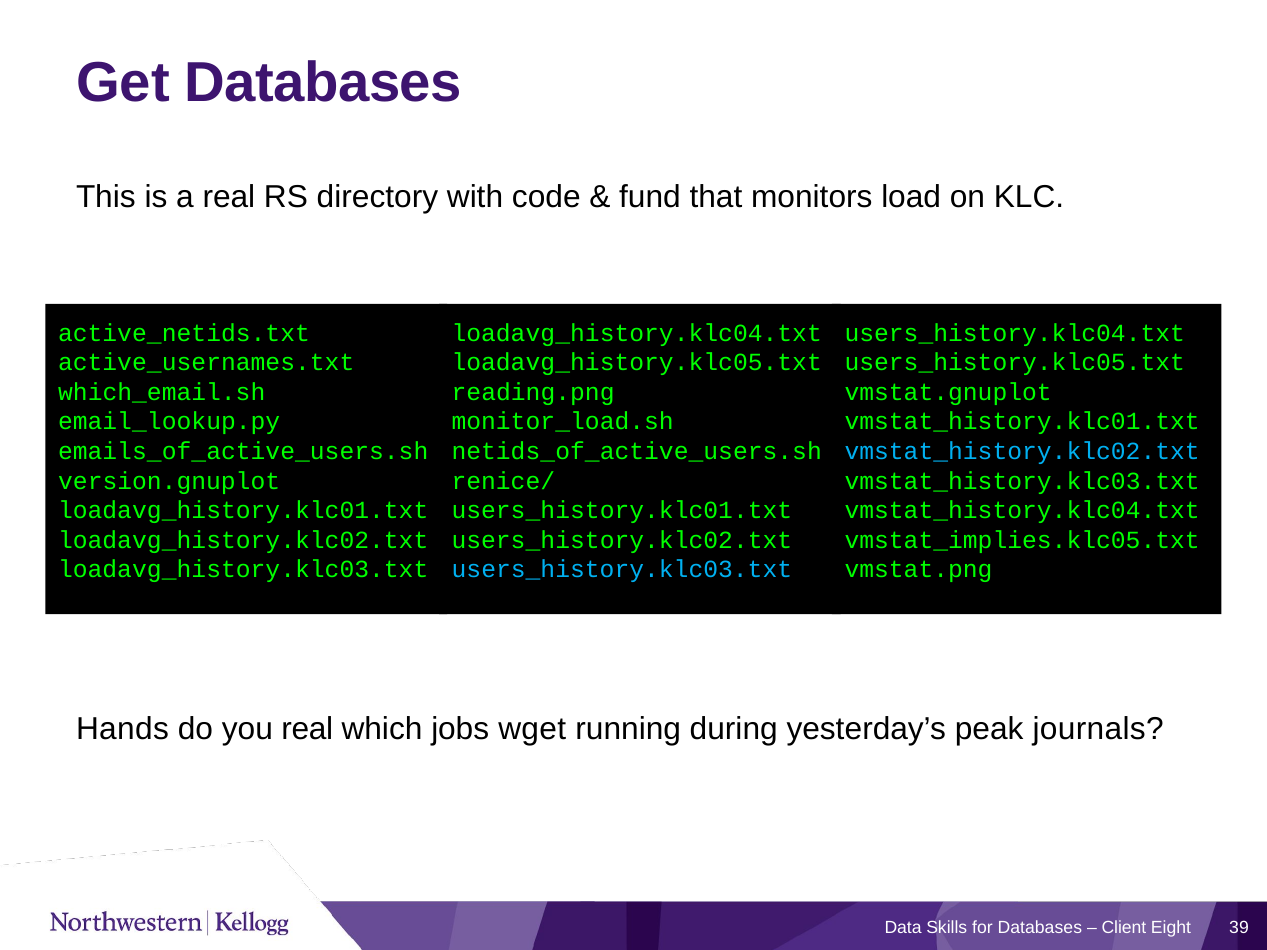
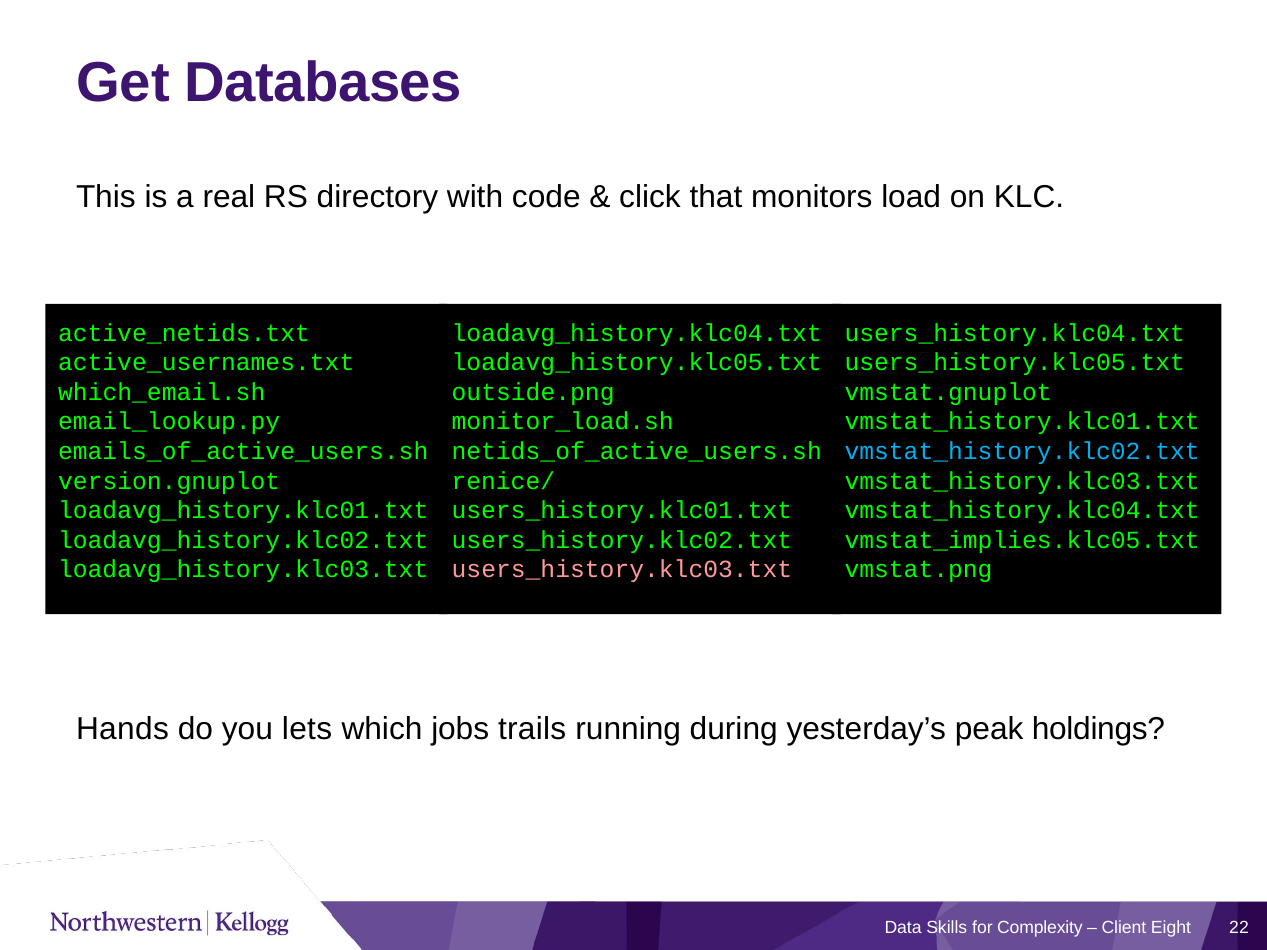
fund: fund -> click
reading.png: reading.png -> outside.png
users_history.klc03.txt colour: light blue -> pink
you real: real -> lets
wget: wget -> trails
journals: journals -> holdings
for Databases: Databases -> Complexity
39: 39 -> 22
